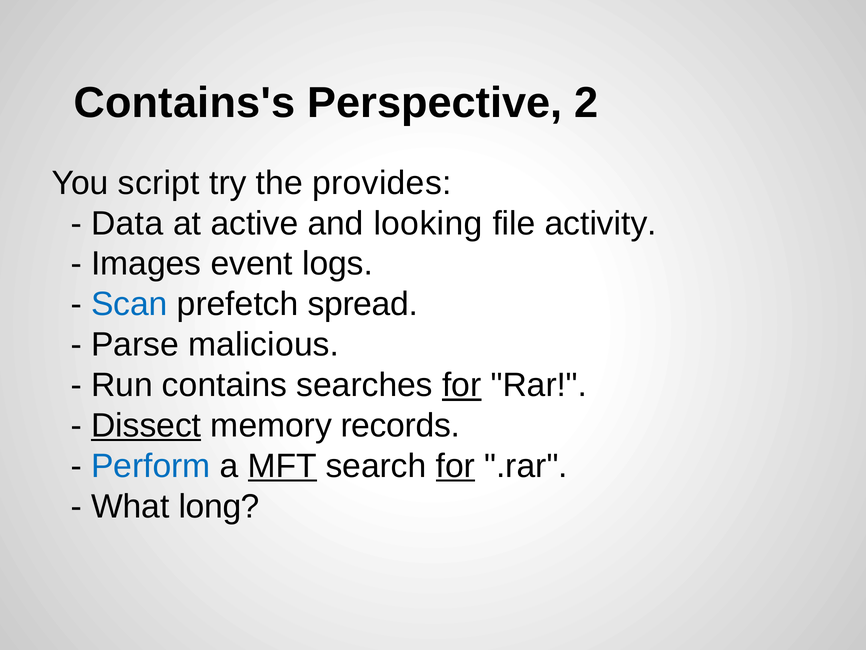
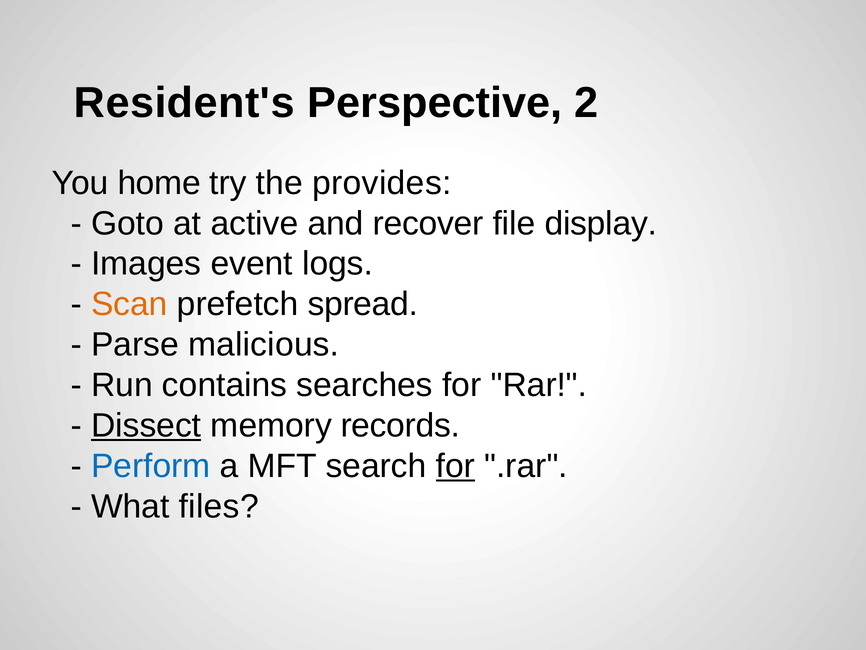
Contains's: Contains's -> Resident's
script: script -> home
Data: Data -> Goto
looking: looking -> recover
activity: activity -> display
Scan colour: blue -> orange
for at (462, 385) underline: present -> none
MFT underline: present -> none
long: long -> files
